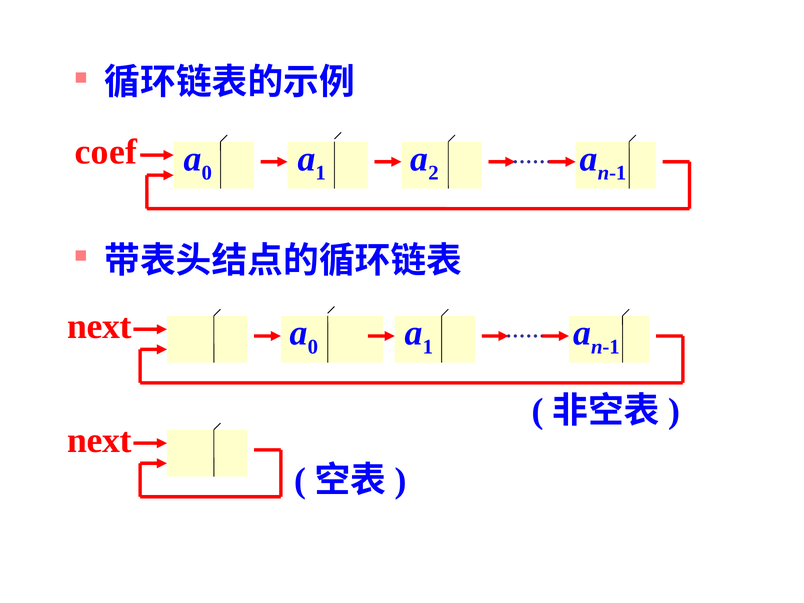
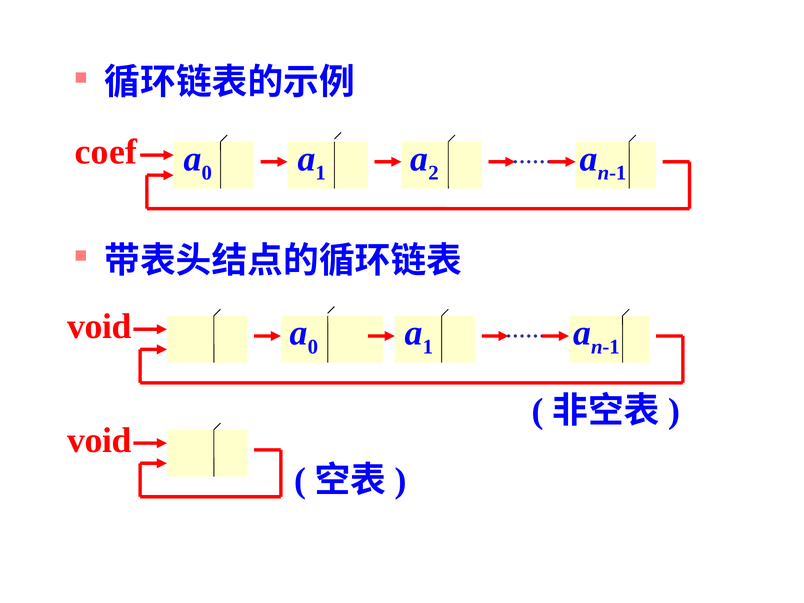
next at (100, 326): next -> void
next at (100, 440): next -> void
